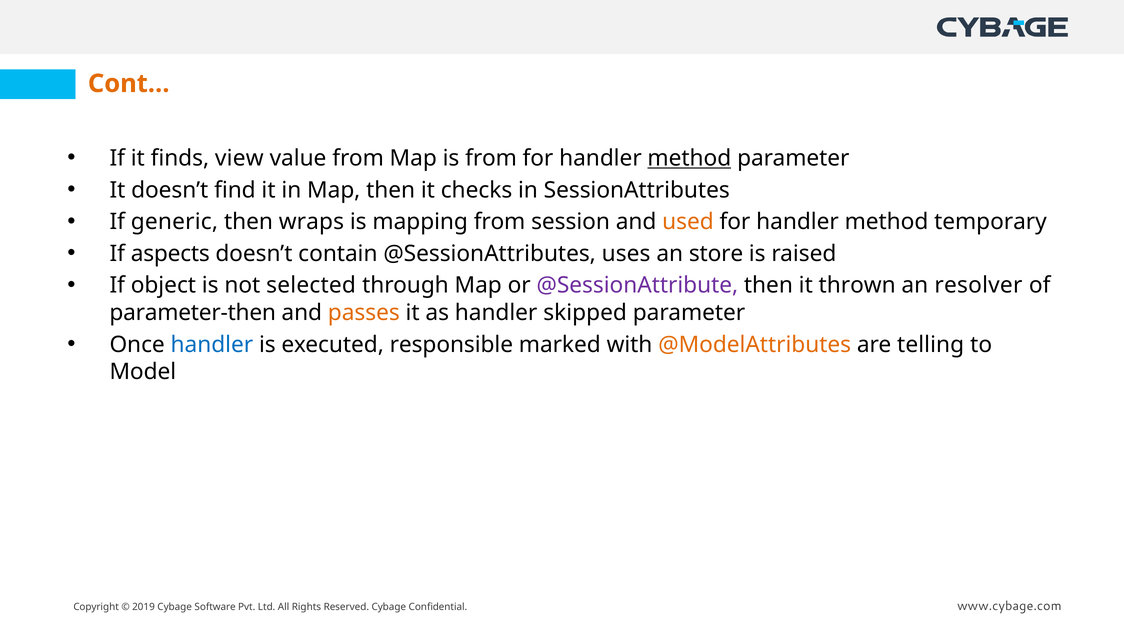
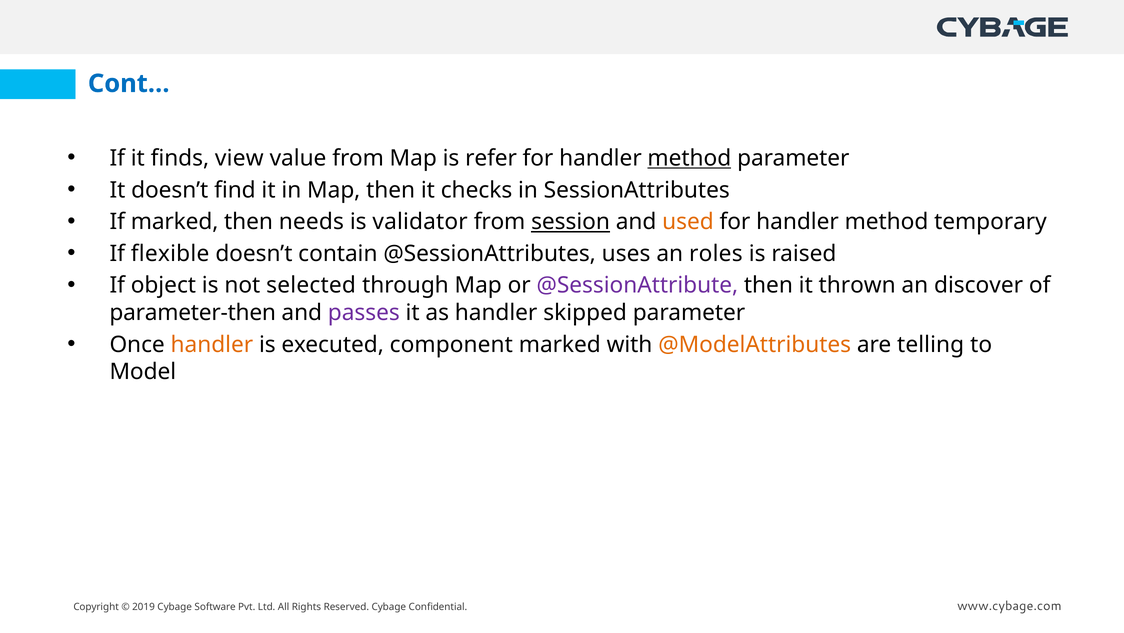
Cont… colour: orange -> blue
is from: from -> refer
If generic: generic -> marked
wraps: wraps -> needs
mapping: mapping -> validator
session underline: none -> present
aspects: aspects -> flexible
store: store -> roles
resolver: resolver -> discover
passes colour: orange -> purple
handler at (212, 344) colour: blue -> orange
responsible: responsible -> component
